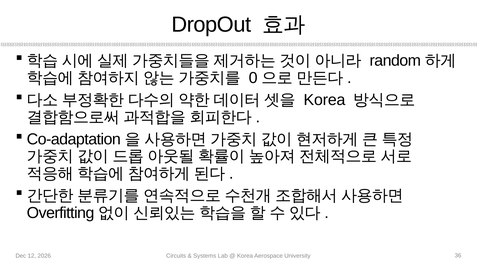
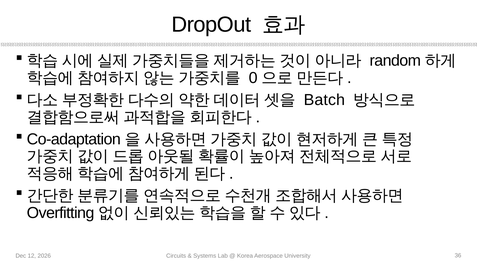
Korea at (324, 100): Korea -> Batch
